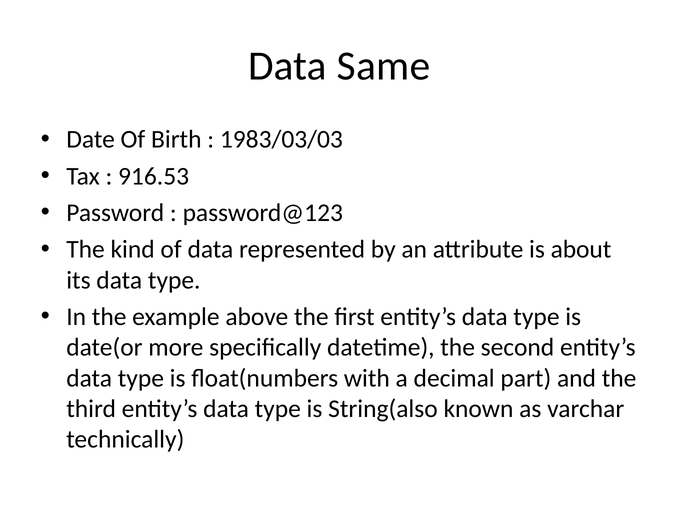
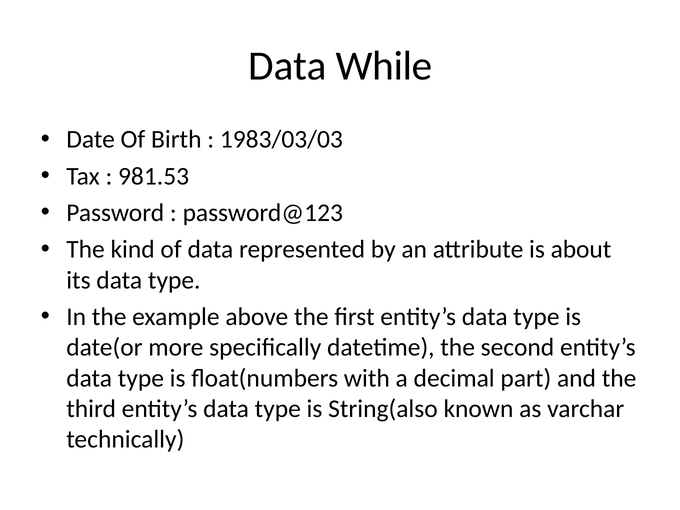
Same: Same -> While
916.53: 916.53 -> 981.53
